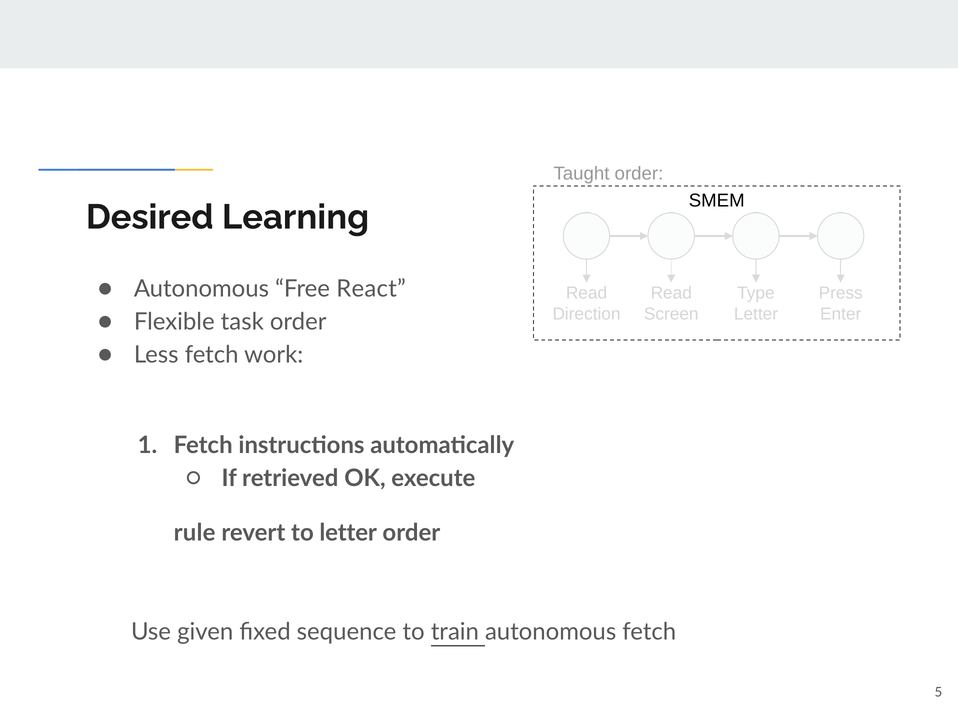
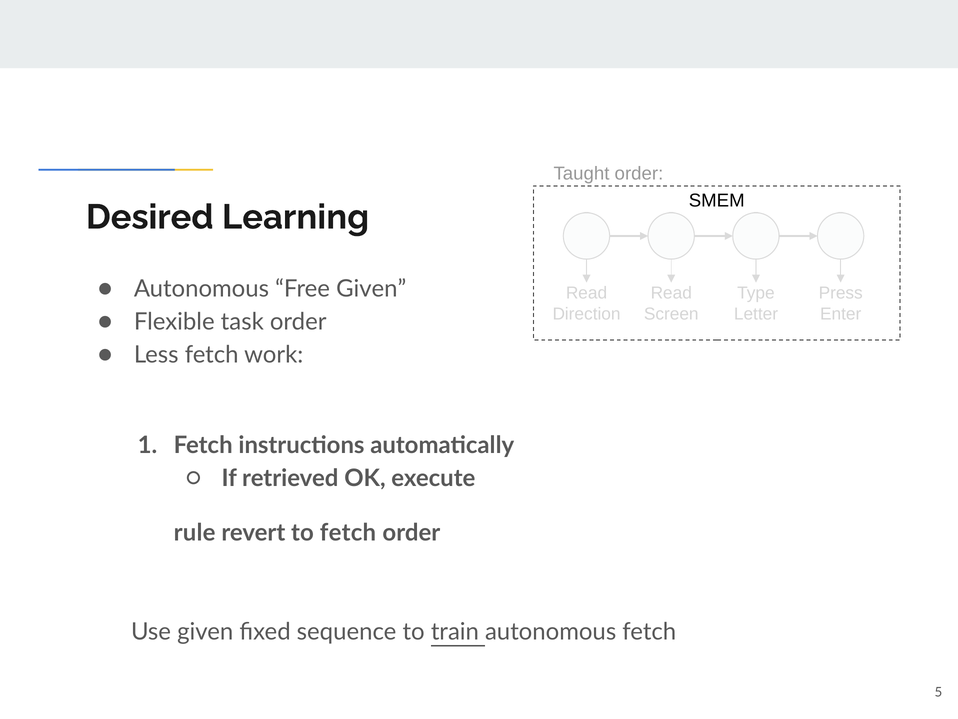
Free React: React -> Given
to letter: letter -> fetch
